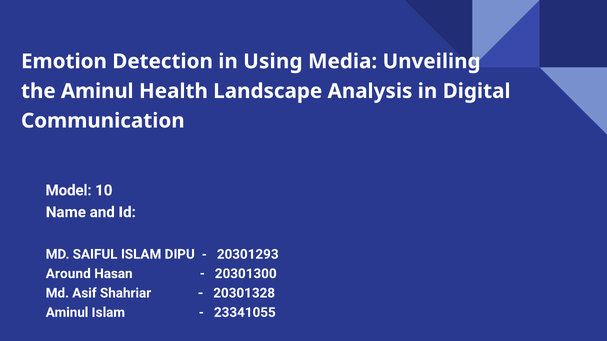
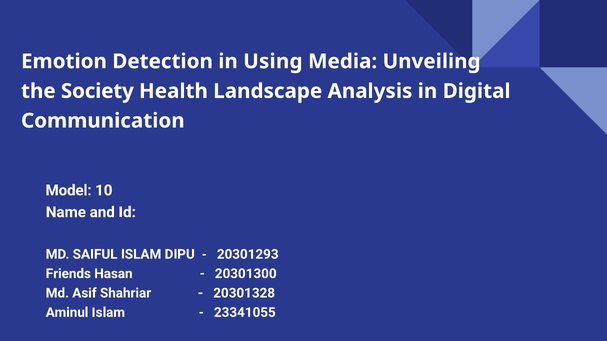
the Aminul: Aminul -> Society
Around: Around -> Friends
